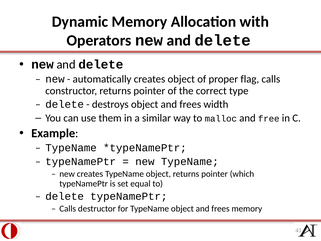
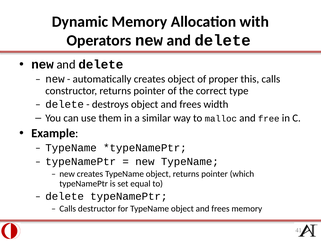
flag: flag -> this
